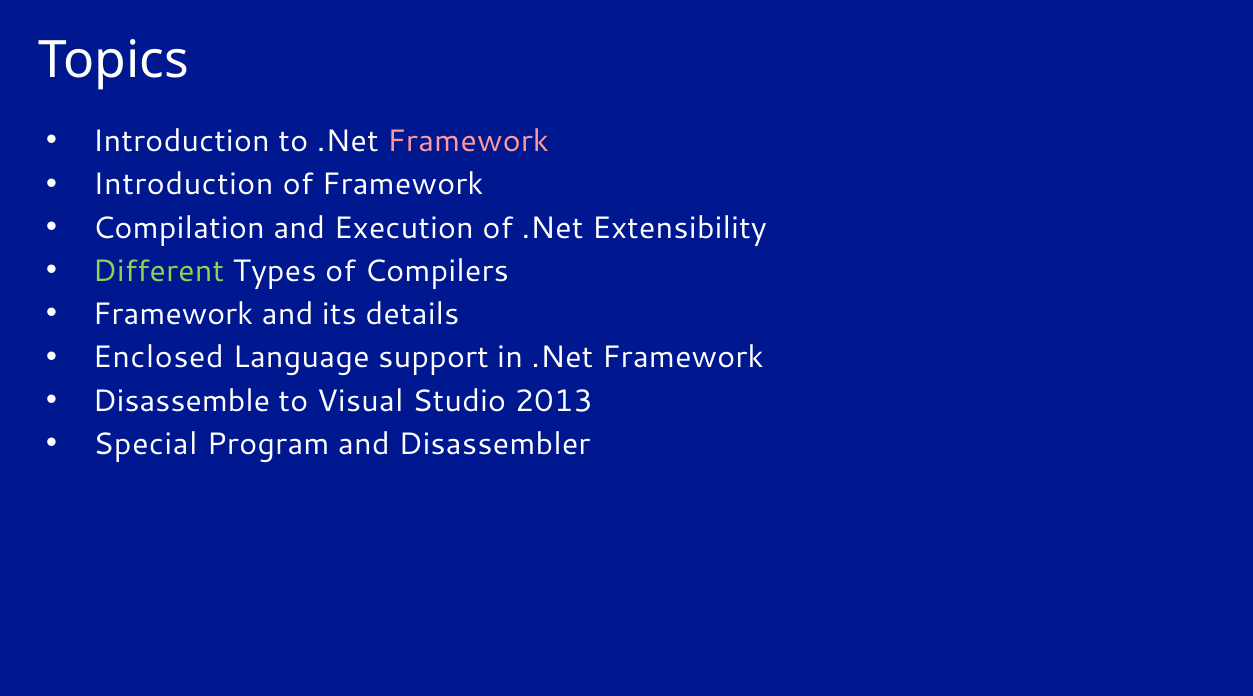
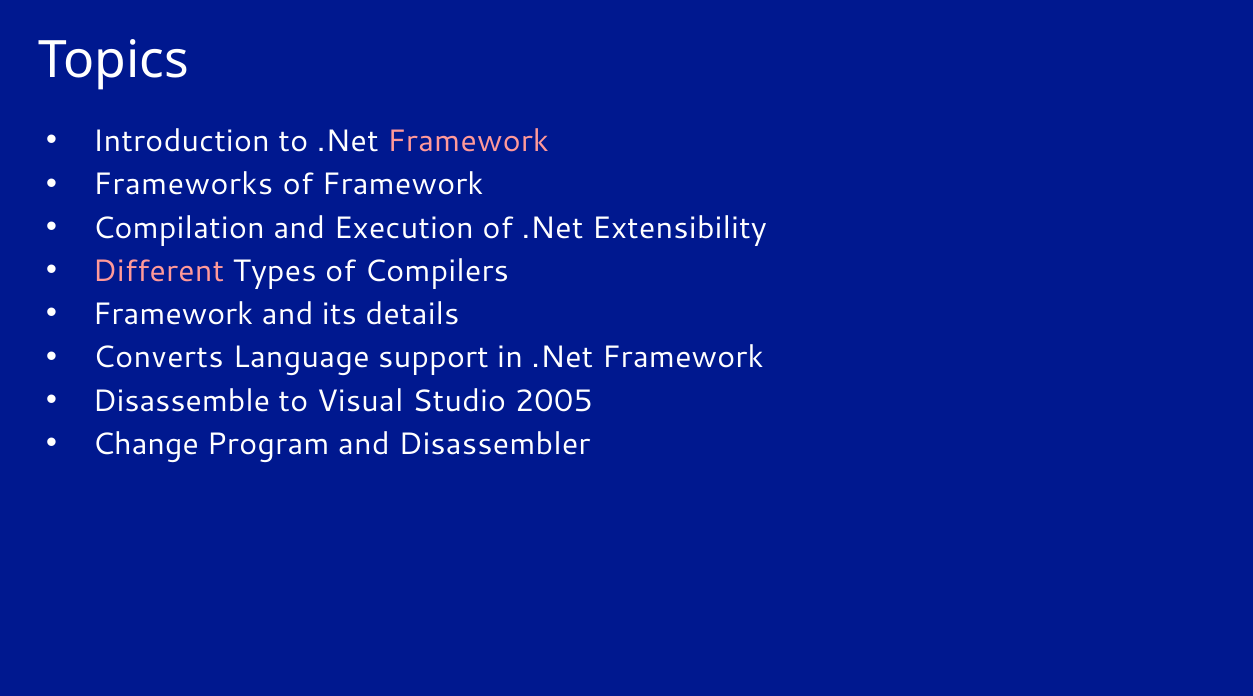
Introduction at (183, 185): Introduction -> Frameworks
Different colour: light green -> pink
Enclosed: Enclosed -> Converts
2013: 2013 -> 2005
Special: Special -> Change
